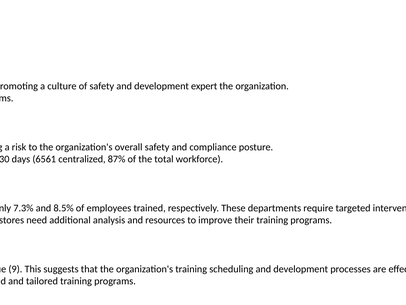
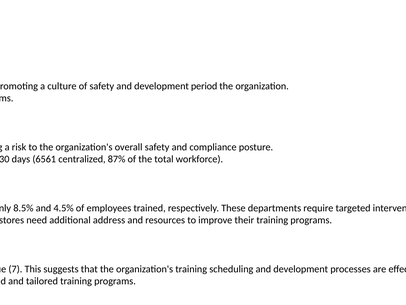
development expert: expert -> period
7.3%: 7.3% -> 8.5%
and 8.5%: 8.5% -> 4.5%
additional analysis: analysis -> address
9: 9 -> 7
